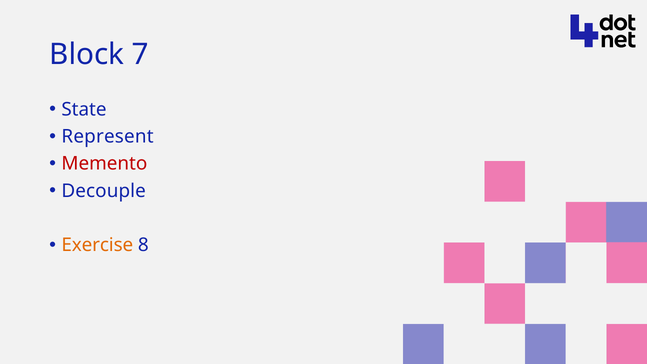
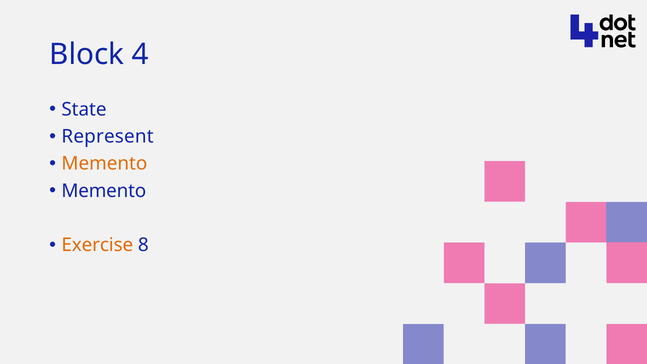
7: 7 -> 4
Memento at (104, 164) colour: red -> orange
Decouple at (104, 191): Decouple -> Memento
